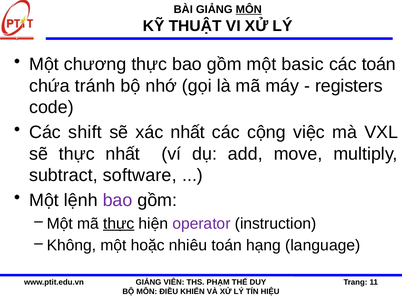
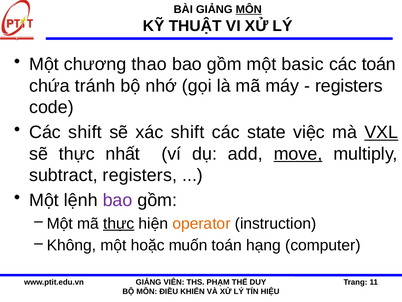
chương thực: thực -> thao
xác nhất: nhất -> shift
cộng: cộng -> state
VXL underline: none -> present
move underline: none -> present
subtract software: software -> registers
operator colour: purple -> orange
nhiêu: nhiêu -> muốn
language: language -> computer
